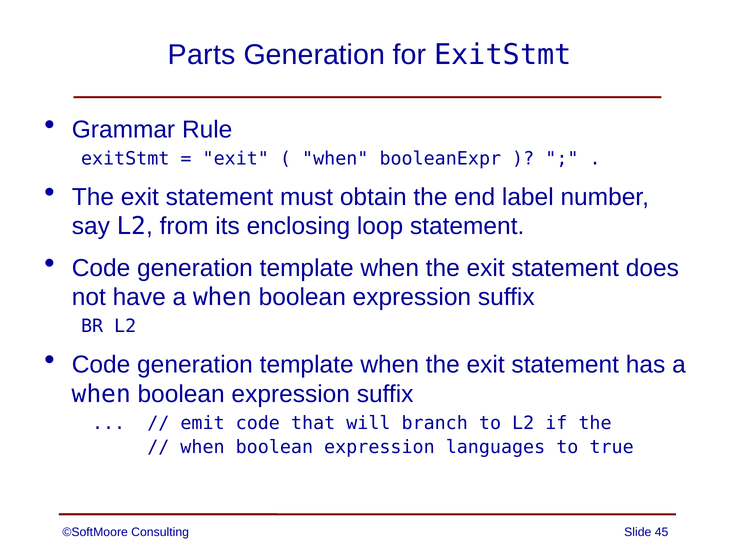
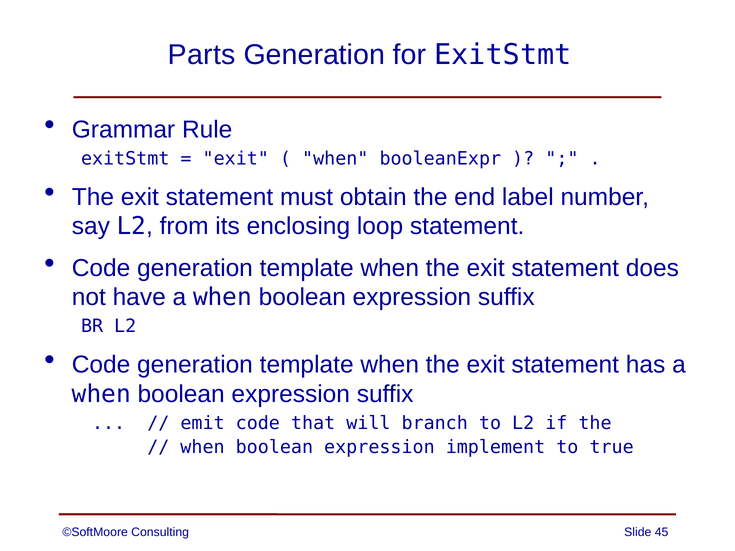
languages: languages -> implement
